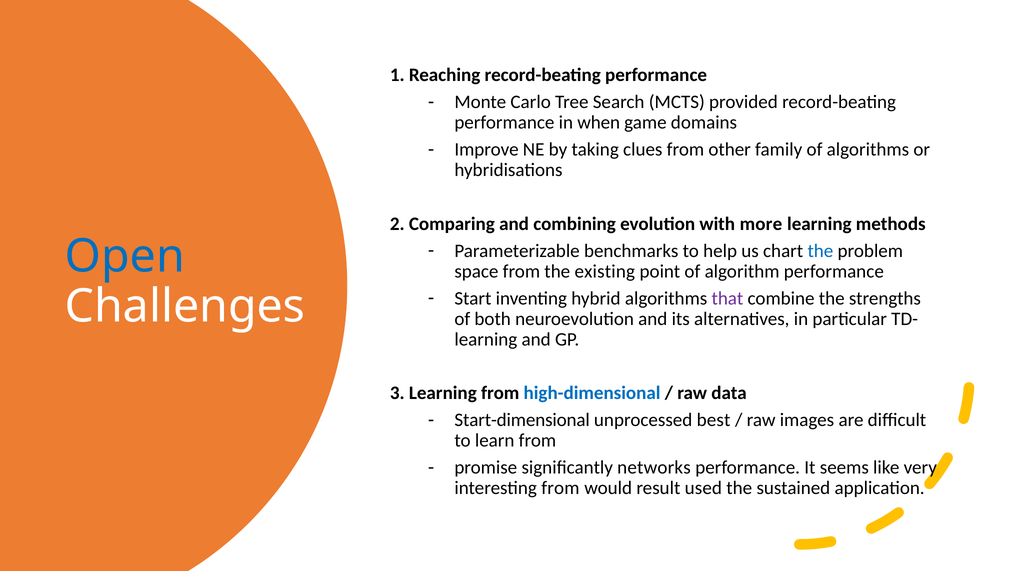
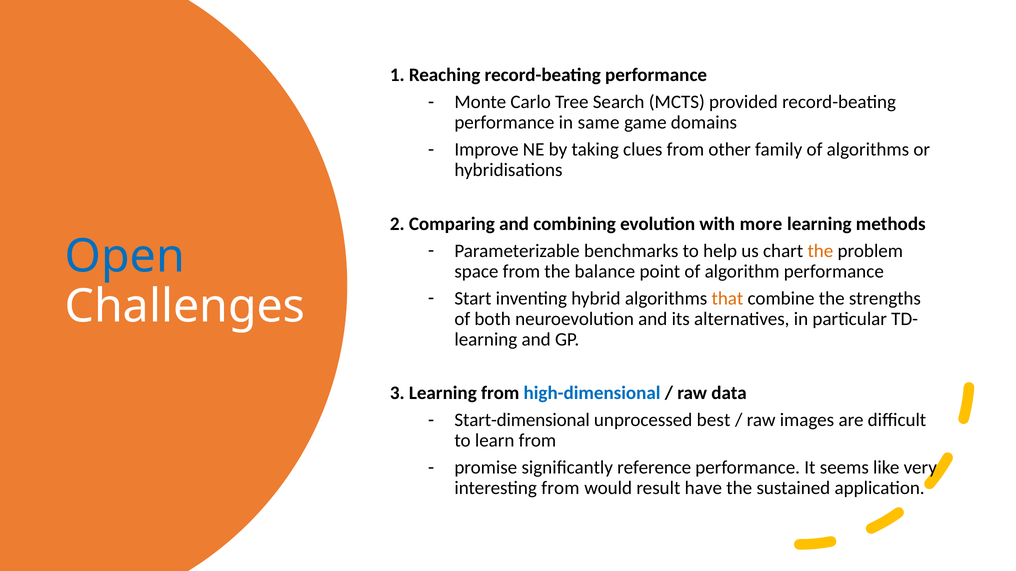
when: when -> same
the at (820, 251) colour: blue -> orange
existing: existing -> balance
that colour: purple -> orange
networks: networks -> reference
used: used -> have
